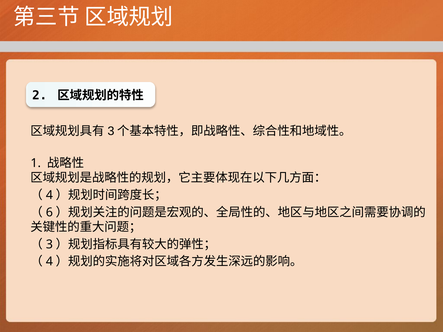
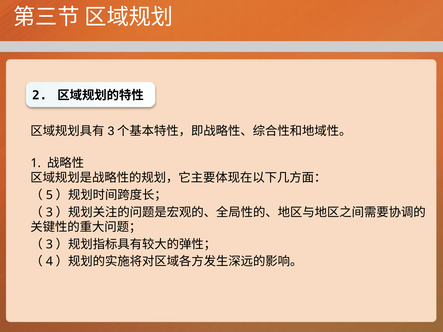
4 at (49, 195): 4 -> 5
6 at (49, 212): 6 -> 3
